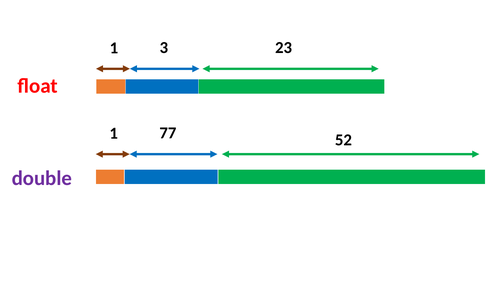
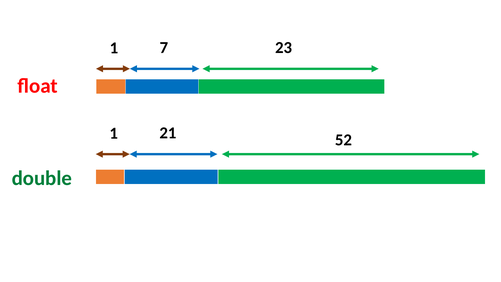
3: 3 -> 7
77: 77 -> 21
double colour: purple -> green
